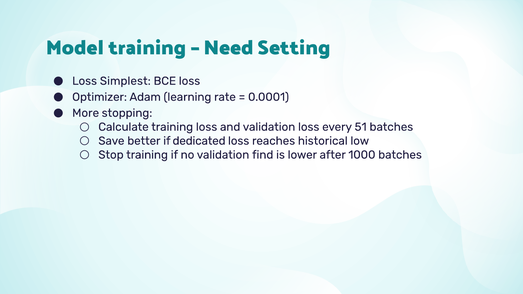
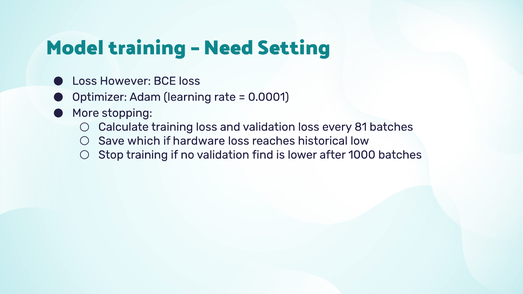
Simplest: Simplest -> However
51: 51 -> 81
better: better -> which
dedicated: dedicated -> hardware
